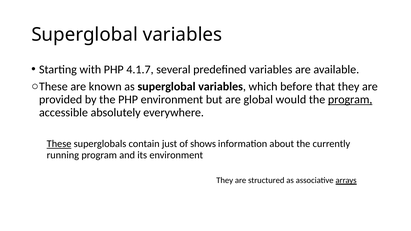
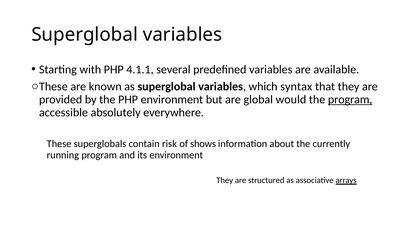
4.1.7: 4.1.7 -> 4.1.1
before: before -> syntax
These at (59, 144) underline: present -> none
just: just -> risk
